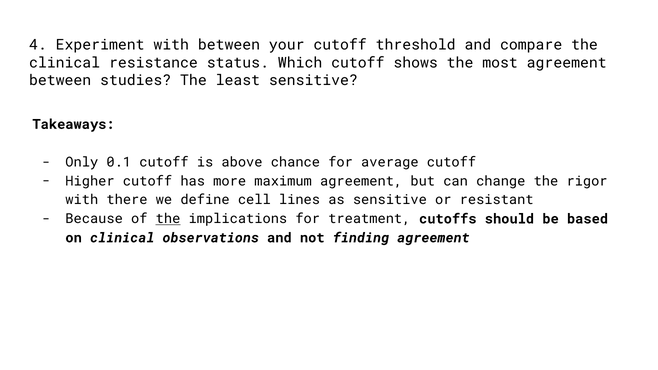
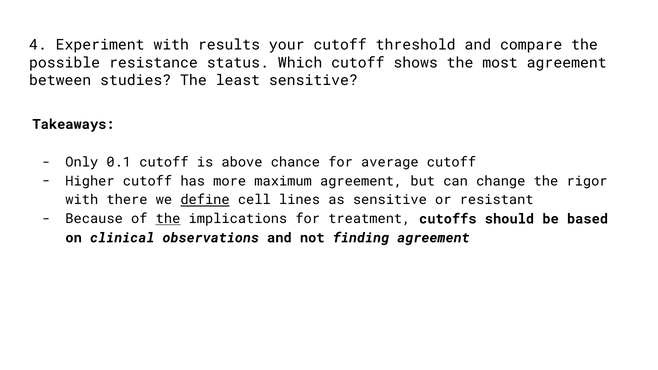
with between: between -> results
clinical at (65, 63): clinical -> possible
define underline: none -> present
